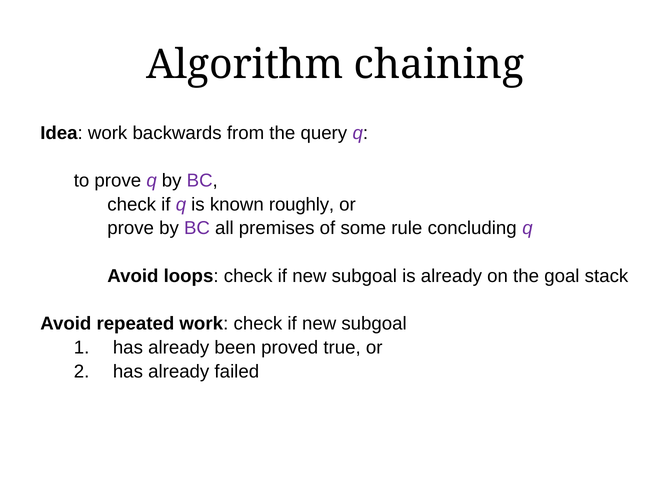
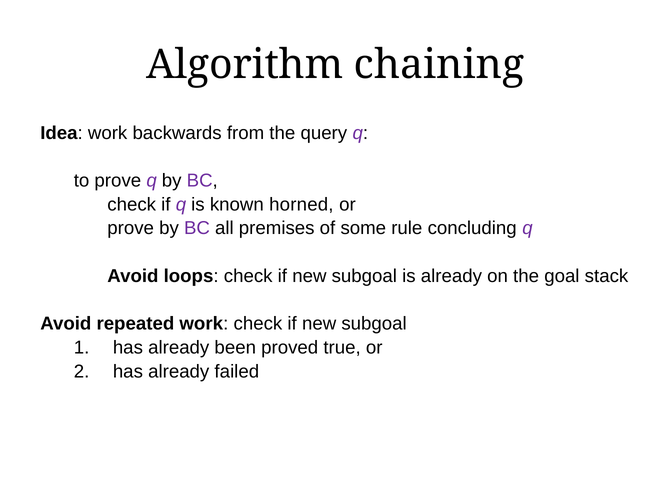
roughly: roughly -> horned
